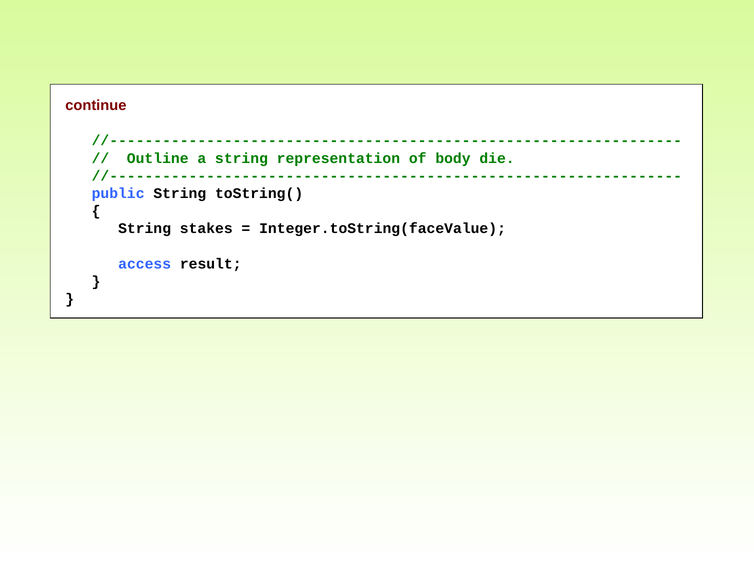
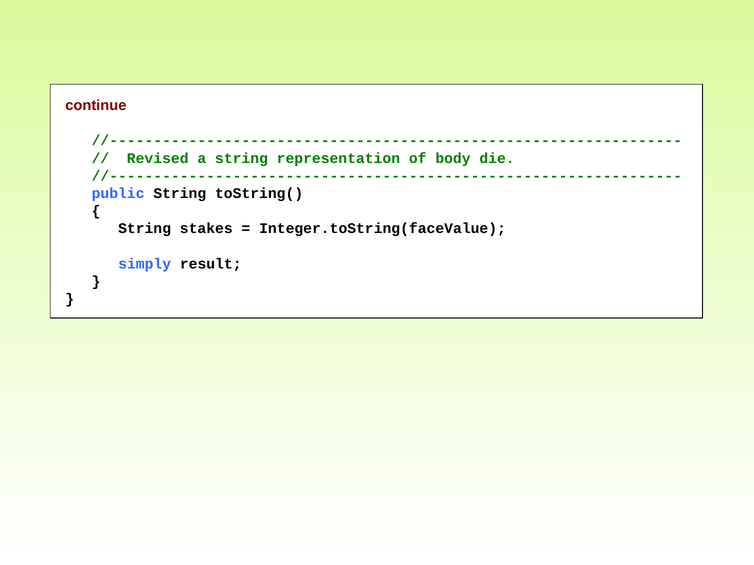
Outline: Outline -> Revised
access: access -> simply
